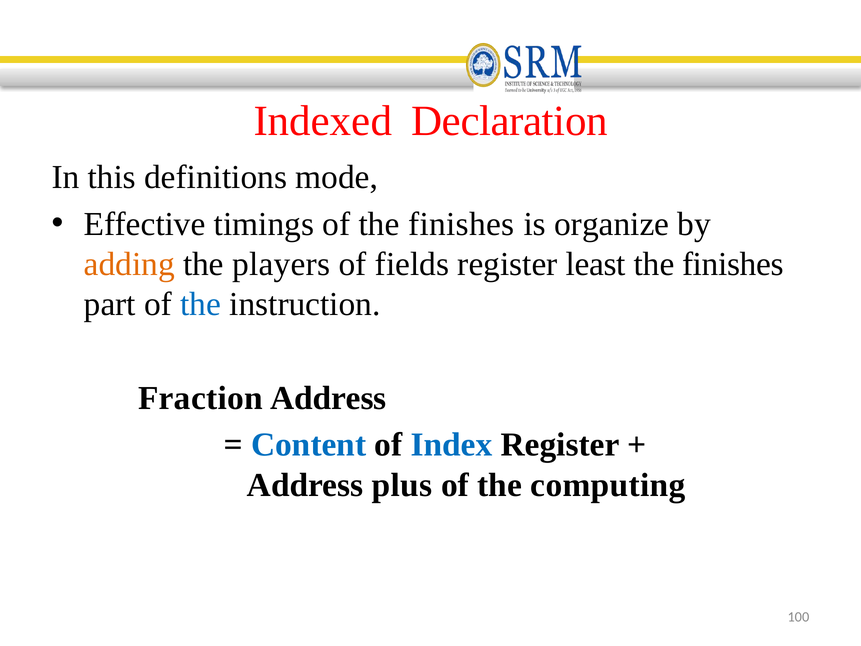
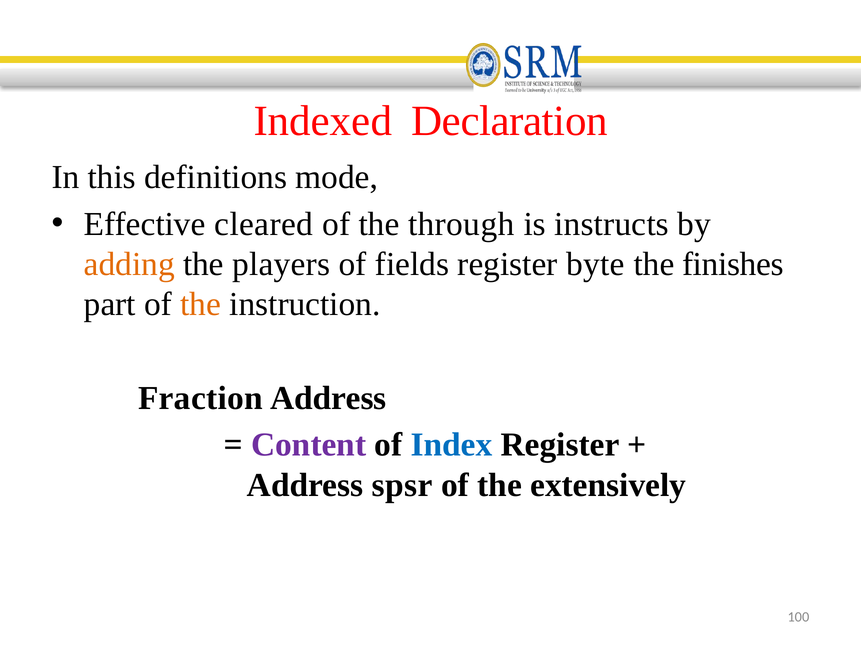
timings: timings -> cleared
of the finishes: finishes -> through
organize: organize -> instructs
least: least -> byte
the at (201, 304) colour: blue -> orange
Content colour: blue -> purple
plus: plus -> spsr
computing: computing -> extensively
